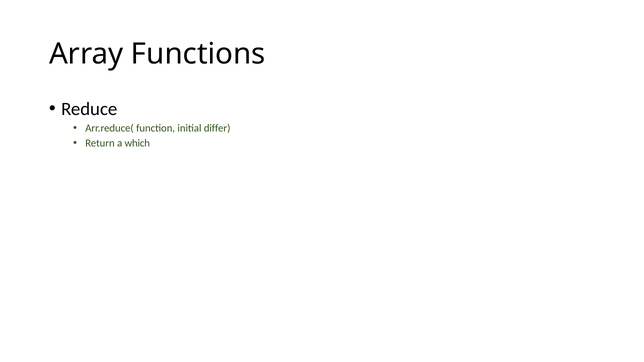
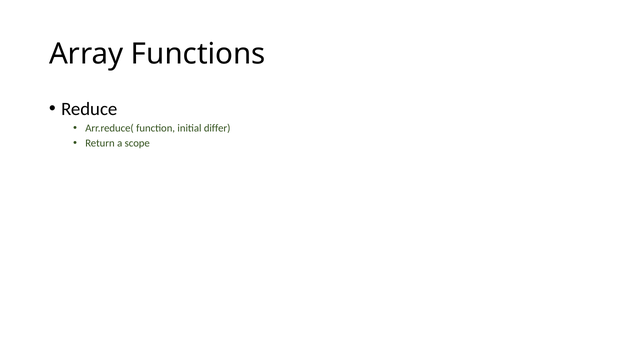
which: which -> scope
